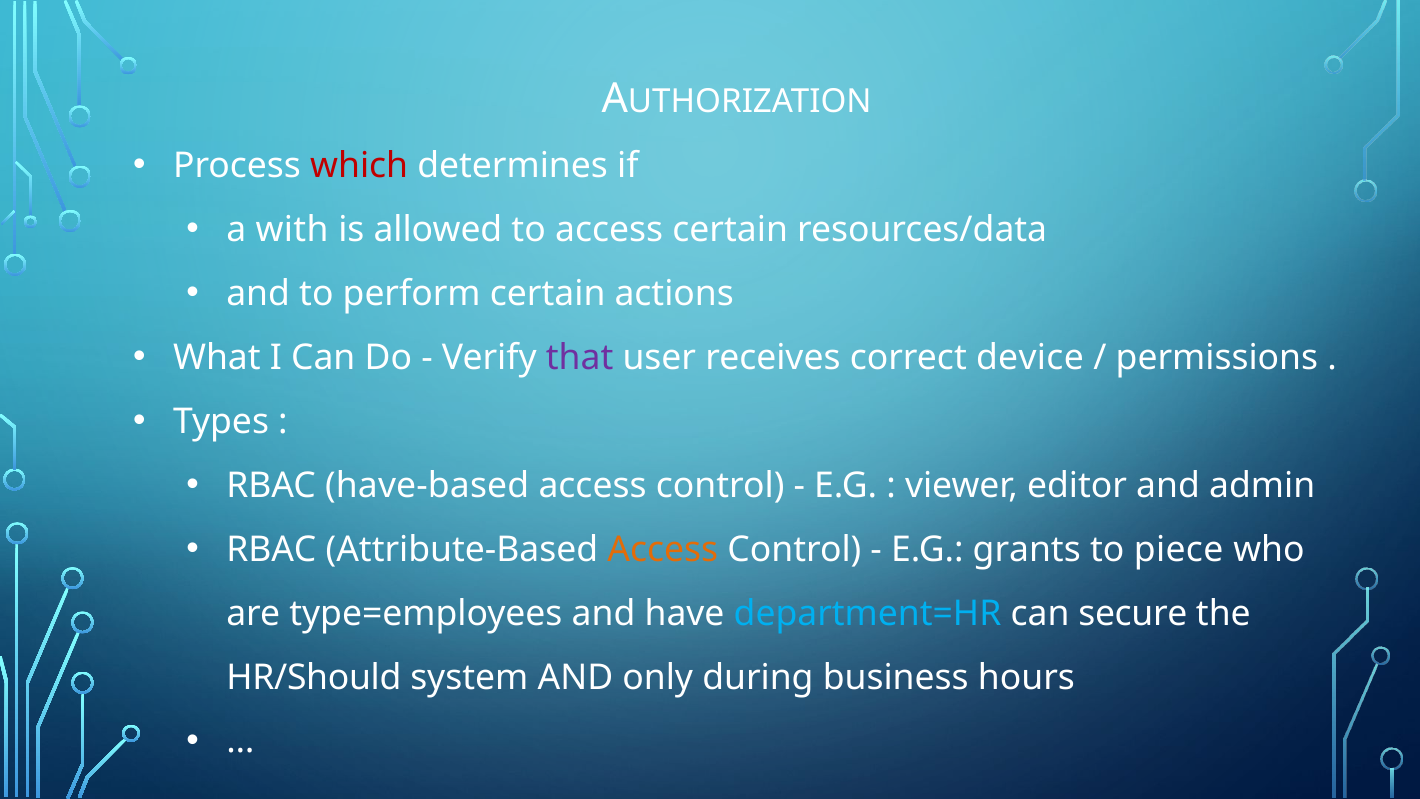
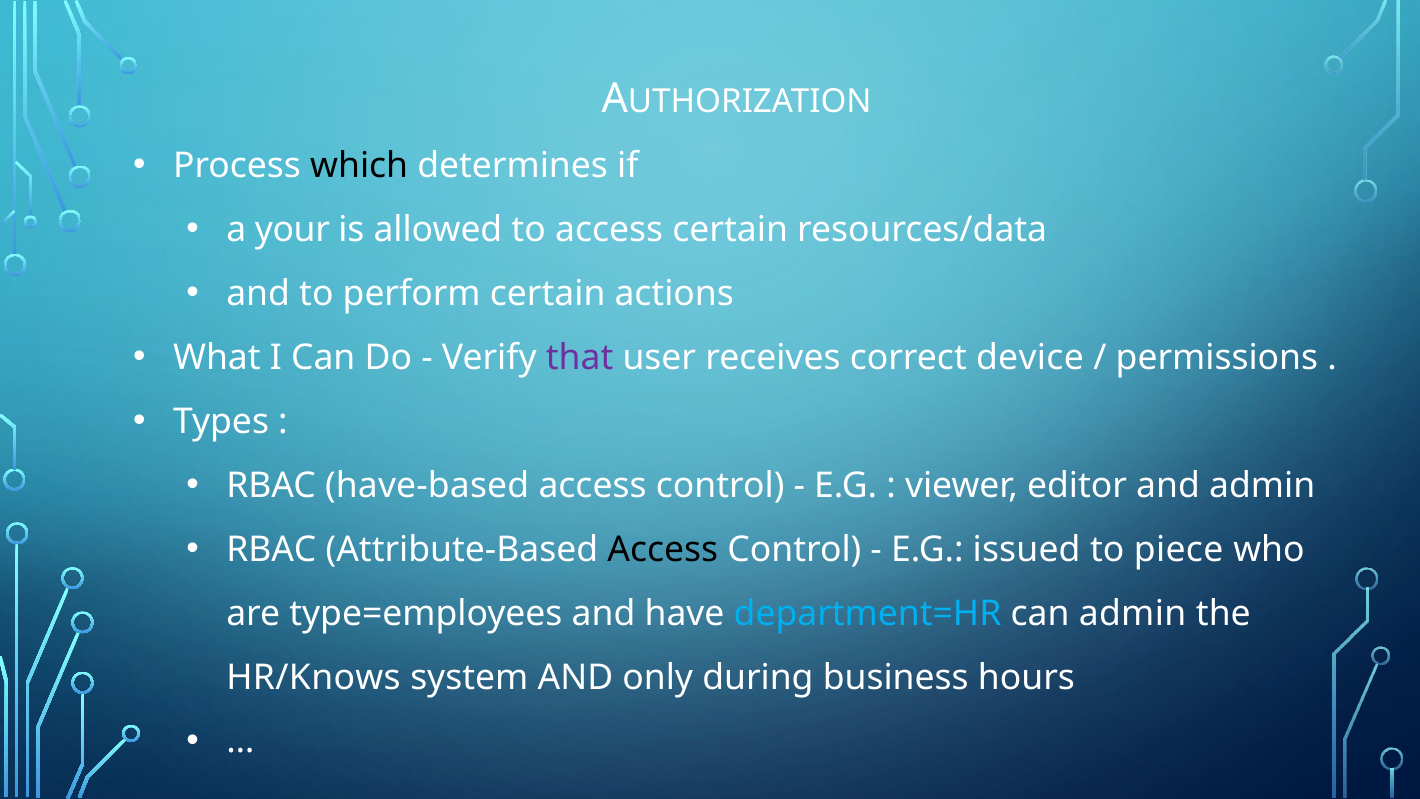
which colour: red -> black
with: with -> your
Access at (663, 549) colour: orange -> black
grants: grants -> issued
can secure: secure -> admin
HR/Should: HR/Should -> HR/Knows
